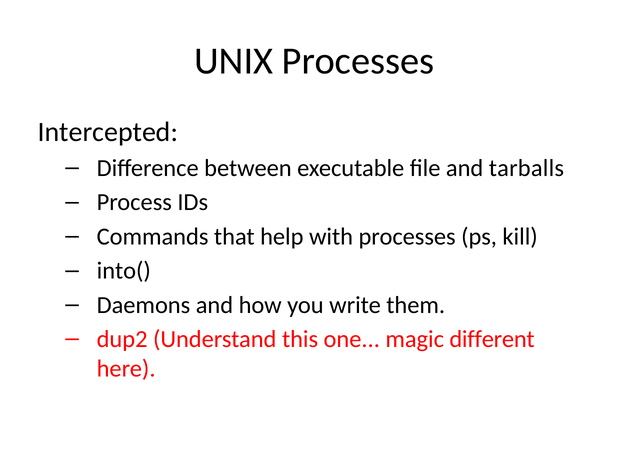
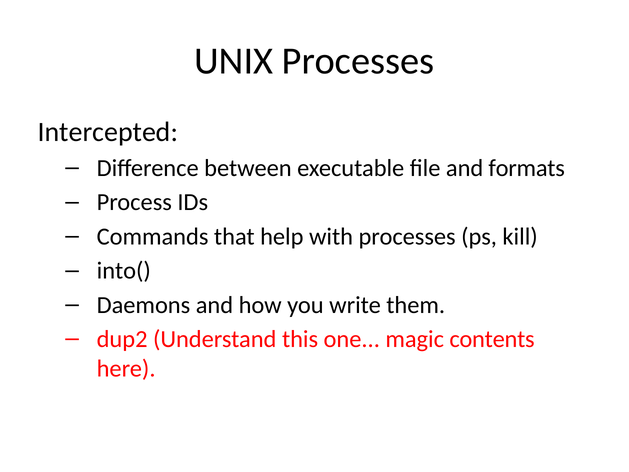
tarballs: tarballs -> formats
different: different -> contents
